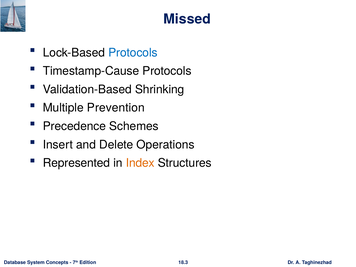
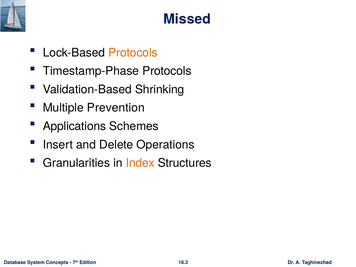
Protocols at (133, 53) colour: blue -> orange
Timestamp-Cause: Timestamp-Cause -> Timestamp-Phase
Precedence: Precedence -> Applications
Represented: Represented -> Granularities
